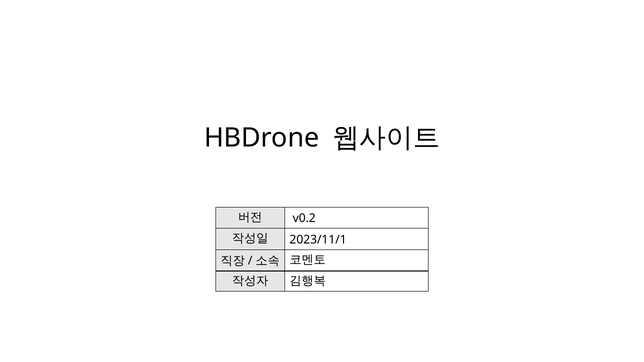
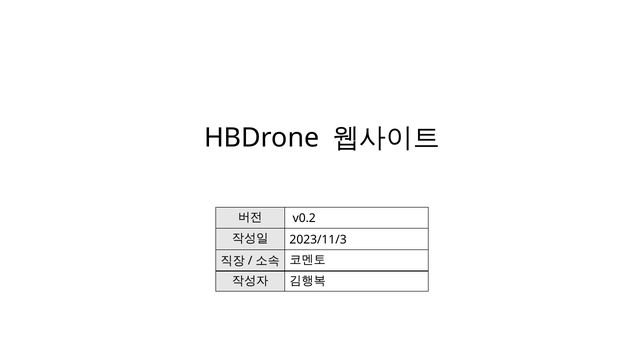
2023/11/1: 2023/11/1 -> 2023/11/3
